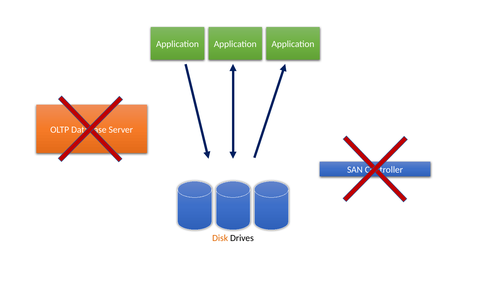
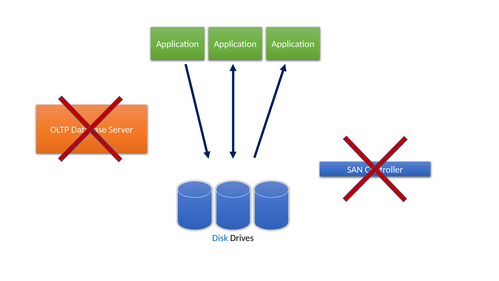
Disk colour: orange -> blue
